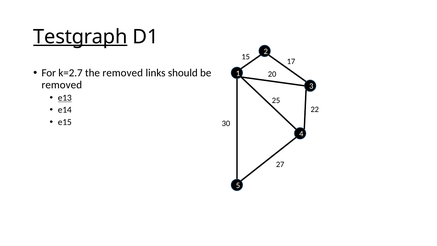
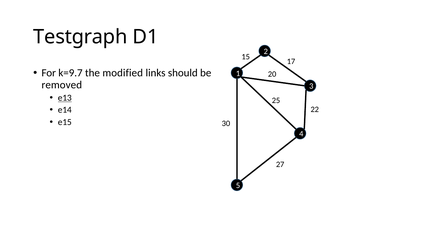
Testgraph underline: present -> none
k=2.7: k=2.7 -> k=9.7
the removed: removed -> modified
